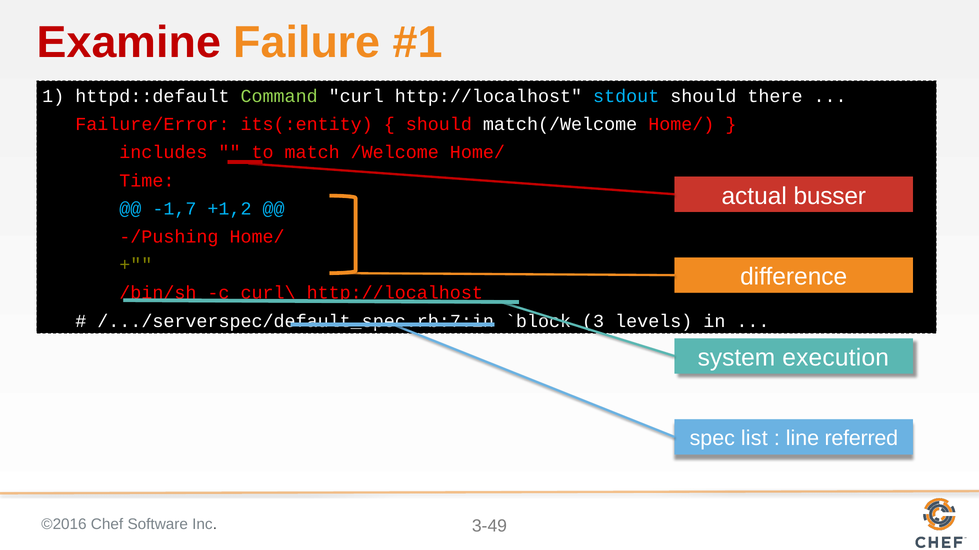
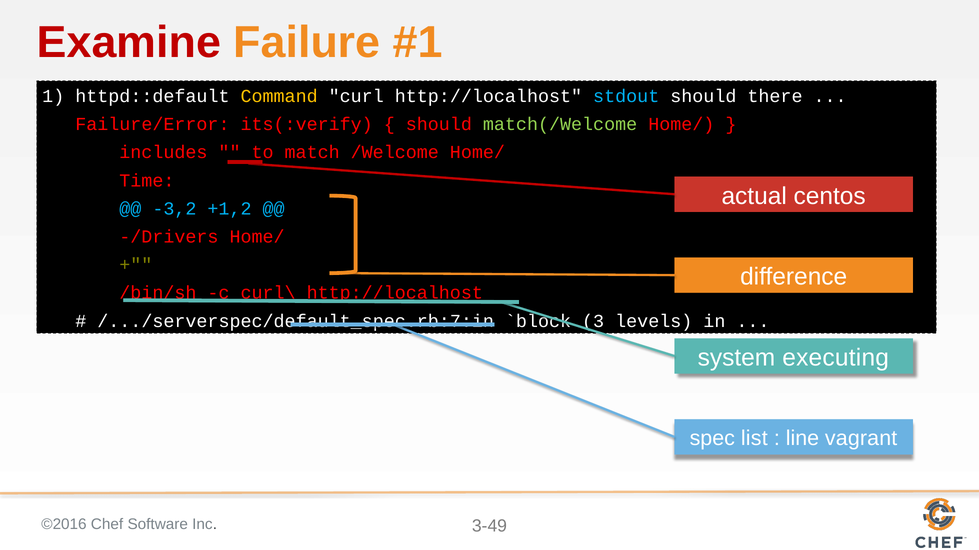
Command colour: light green -> yellow
its(:entity: its(:entity -> its(:verify
match(/Welcome colour: white -> light green
busser: busser -> centos
-1,7: -1,7 -> -3,2
-/Pushing: -/Pushing -> -/Drivers
execution: execution -> executing
referred: referred -> vagrant
